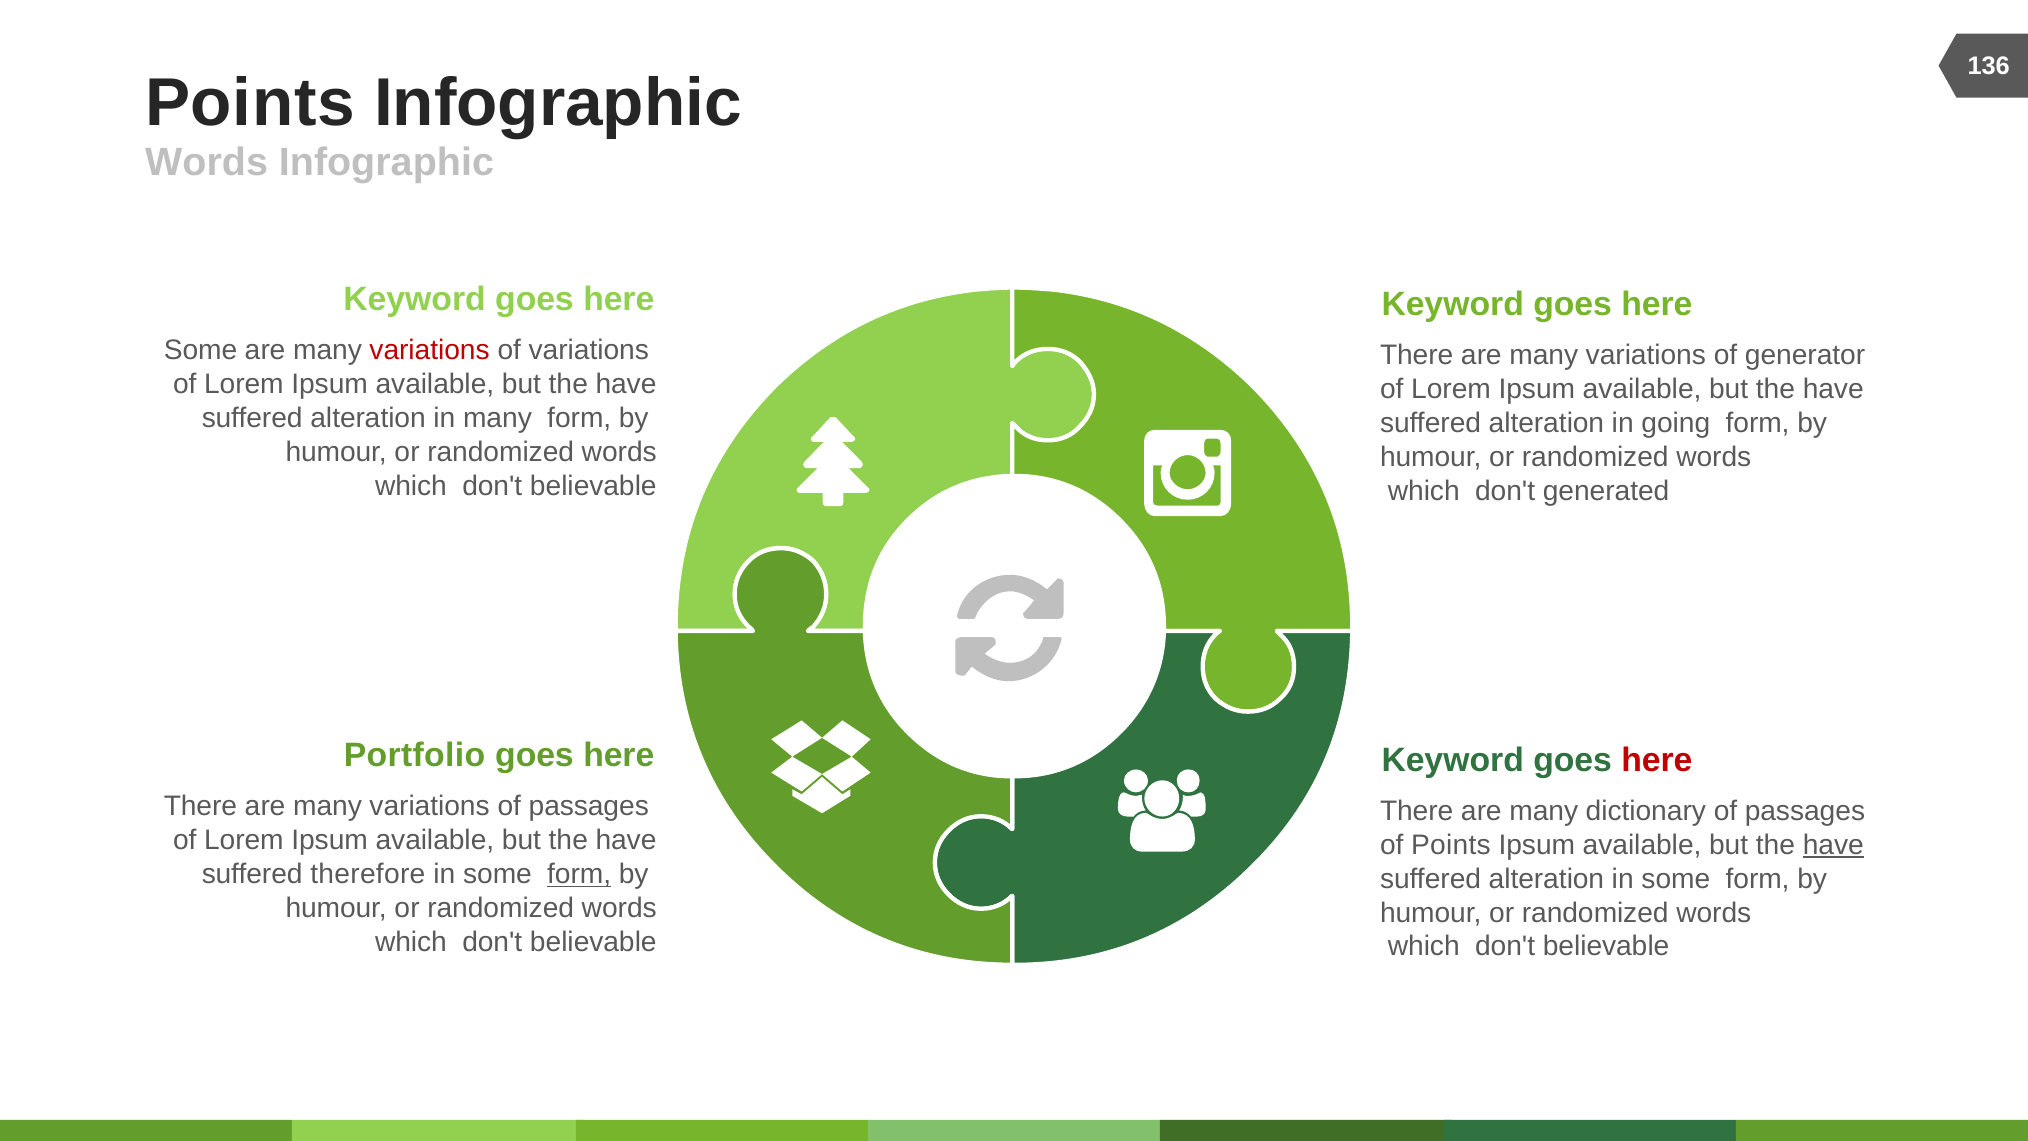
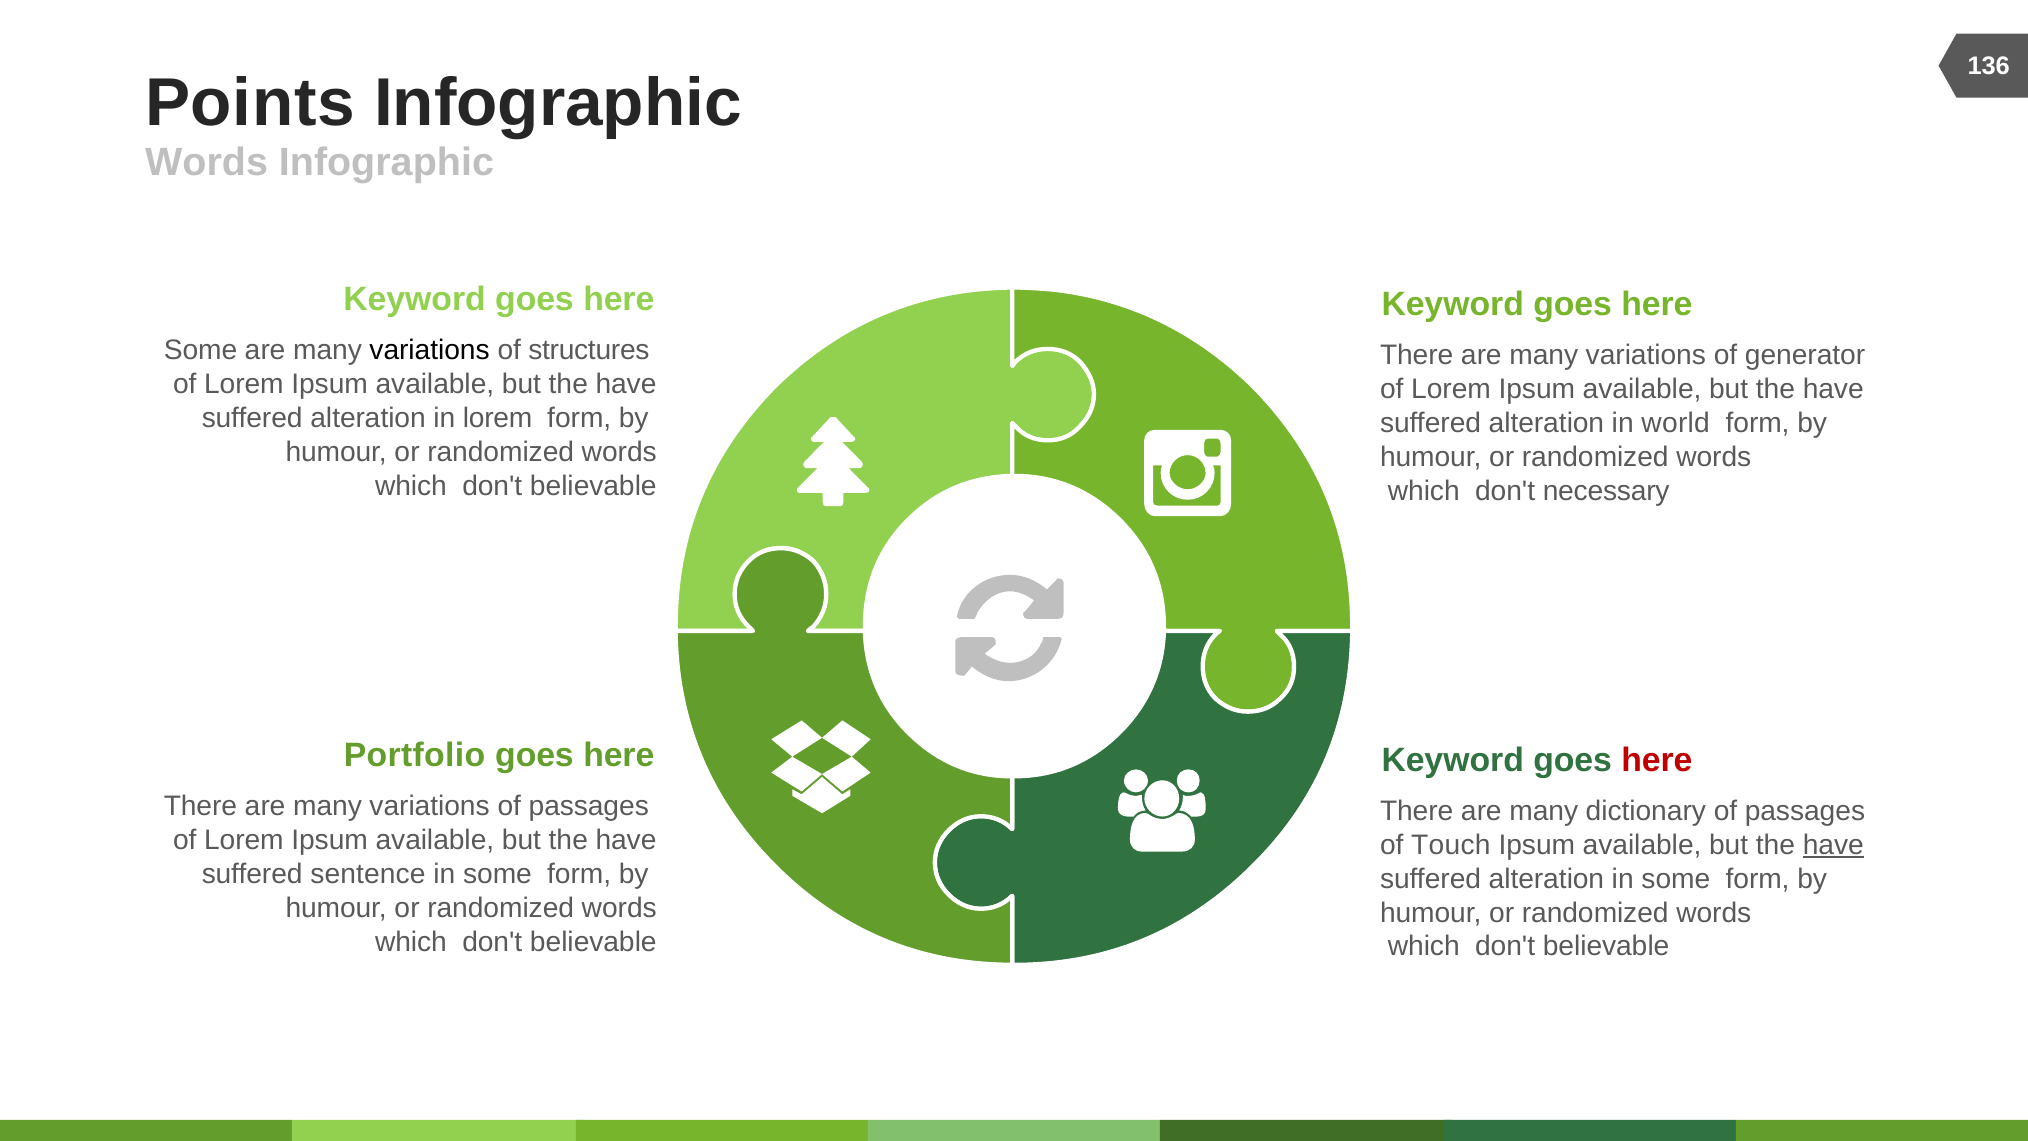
variations at (430, 350) colour: red -> black
of variations: variations -> structures
in many: many -> lorem
going: going -> world
generated: generated -> necessary
of Points: Points -> Touch
therefore: therefore -> sentence
form at (579, 874) underline: present -> none
